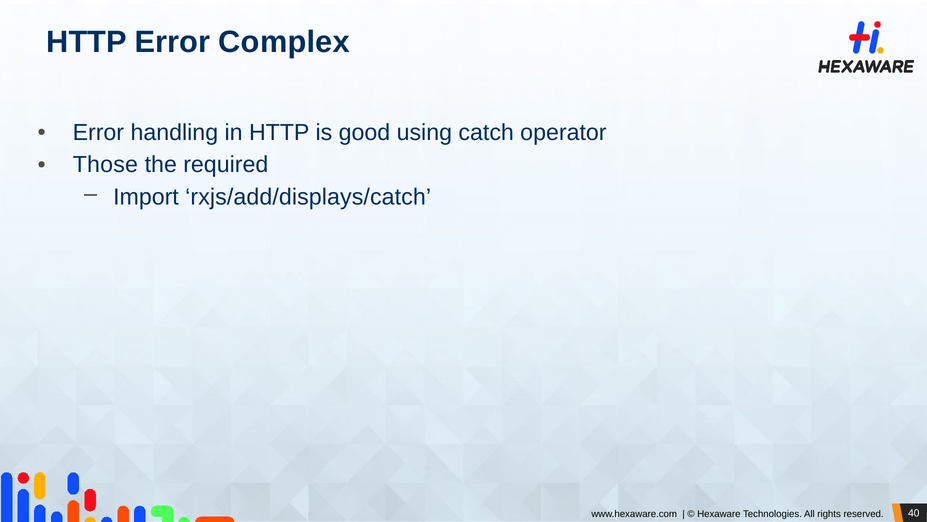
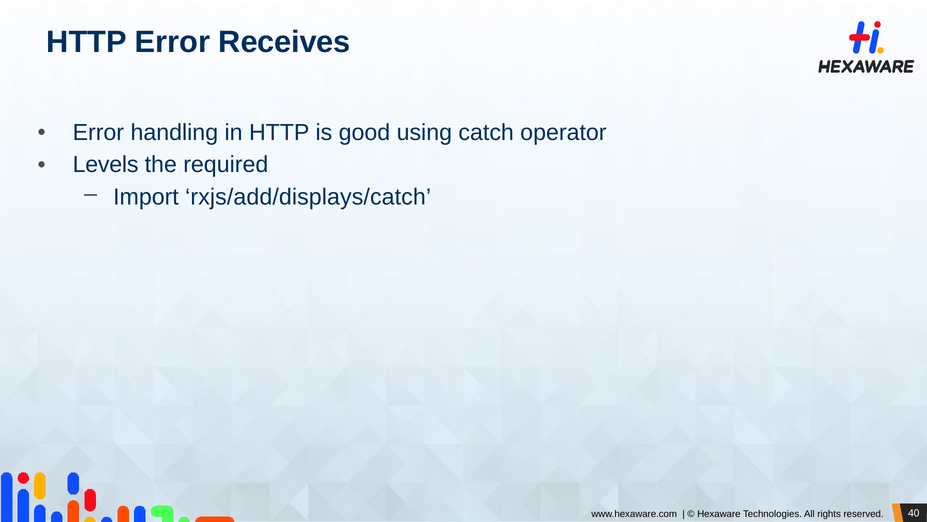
Complex: Complex -> Receives
Those: Those -> Levels
